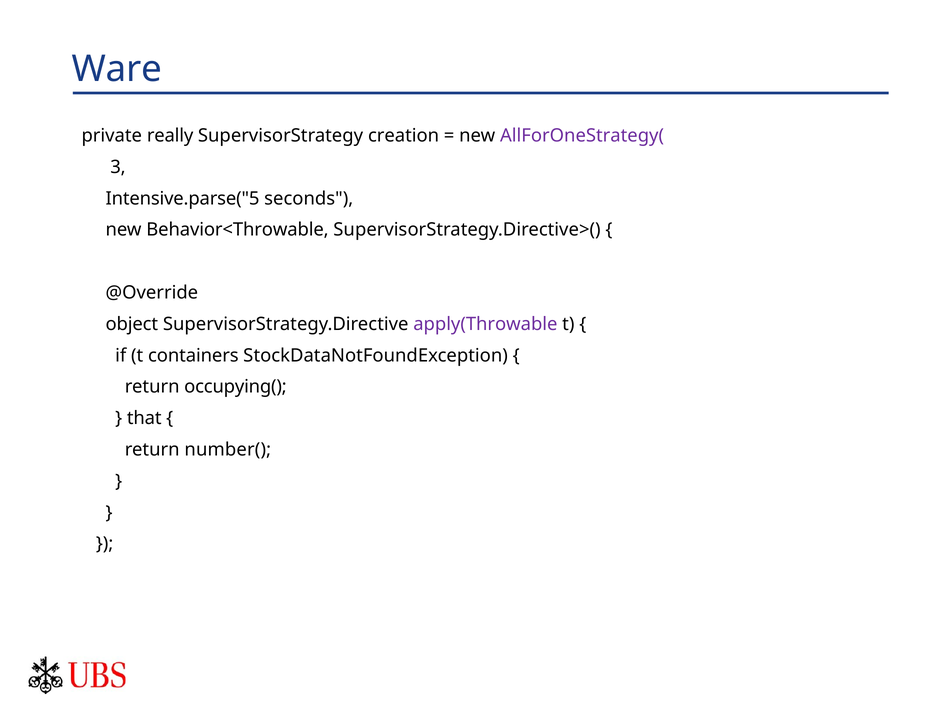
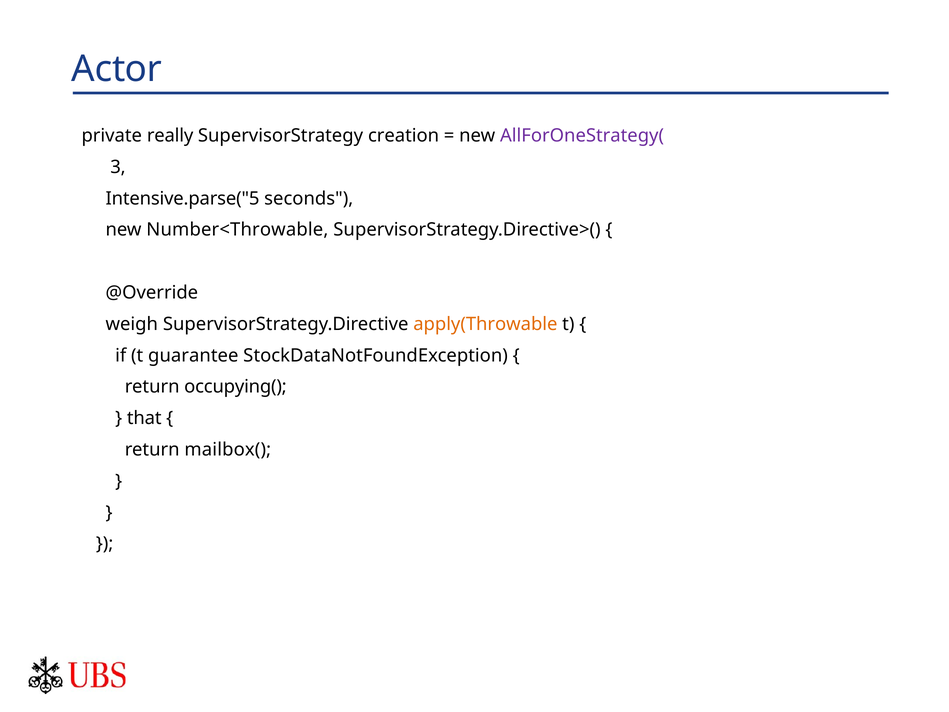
Ware: Ware -> Actor
Behavior<Throwable: Behavior<Throwable -> Number<Throwable
object: object -> weigh
apply(Throwable colour: purple -> orange
containers: containers -> guarantee
number(: number( -> mailbox(
